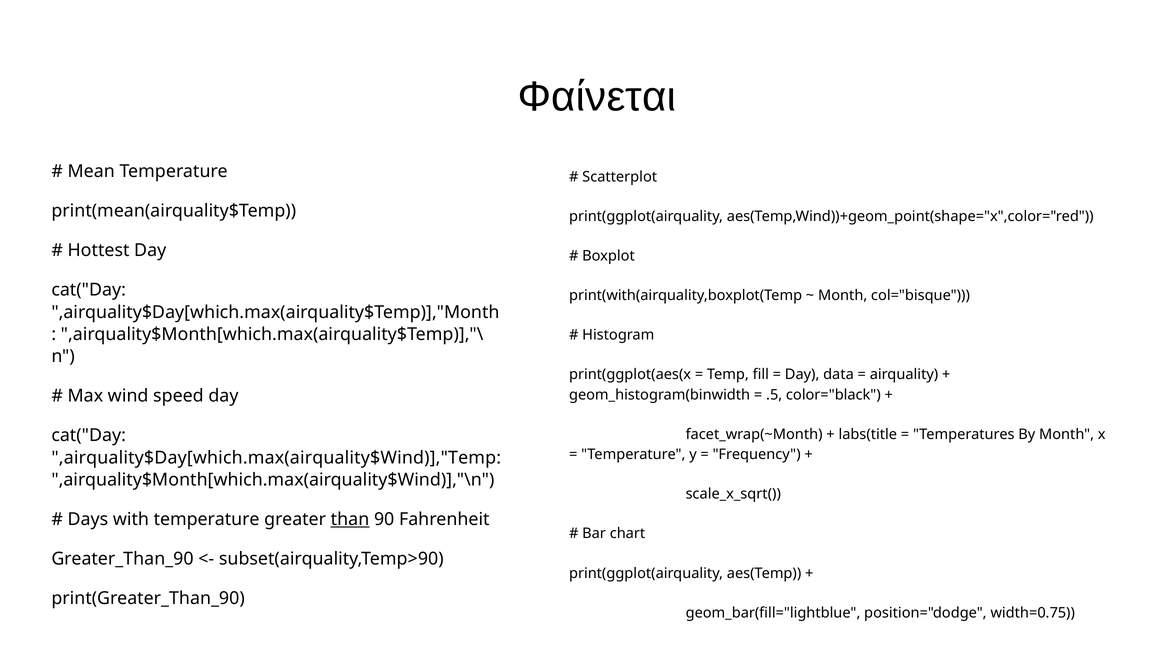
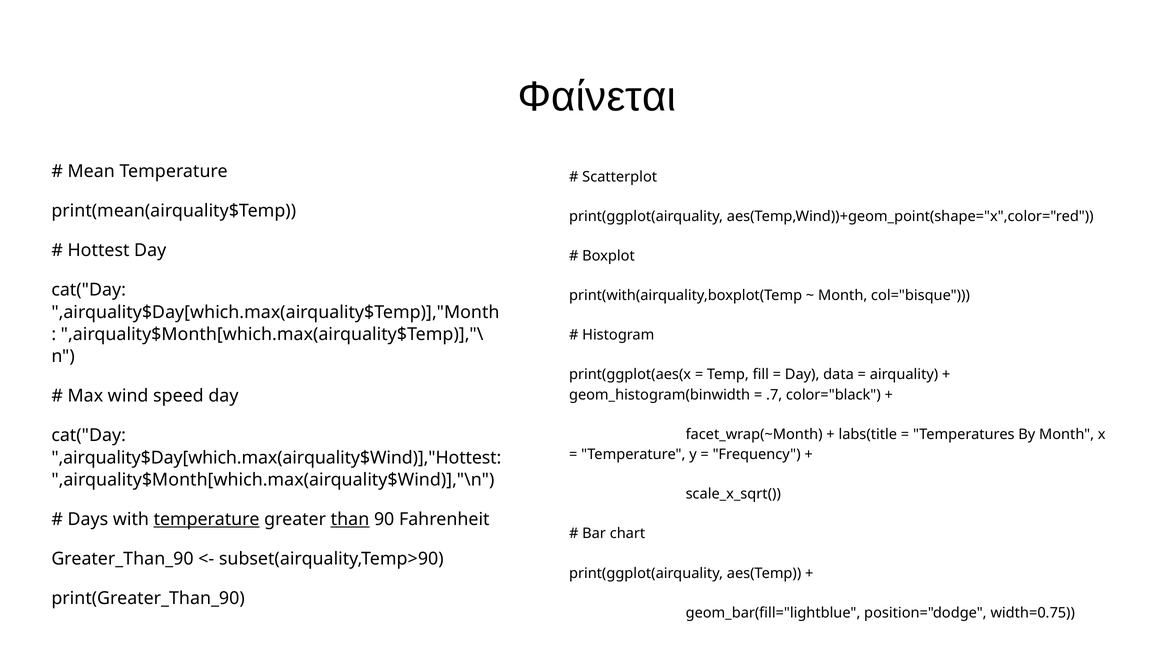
.5: .5 -> .7
,airquality$Day[which.max(airquality$Wind)],"Temp: ,airquality$Day[which.max(airquality$Wind)],"Temp -> ,airquality$Day[which.max(airquality$Wind)],"Hottest
temperature at (207, 519) underline: none -> present
